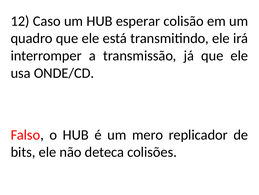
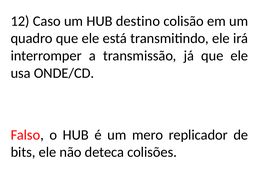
esperar: esperar -> destino
